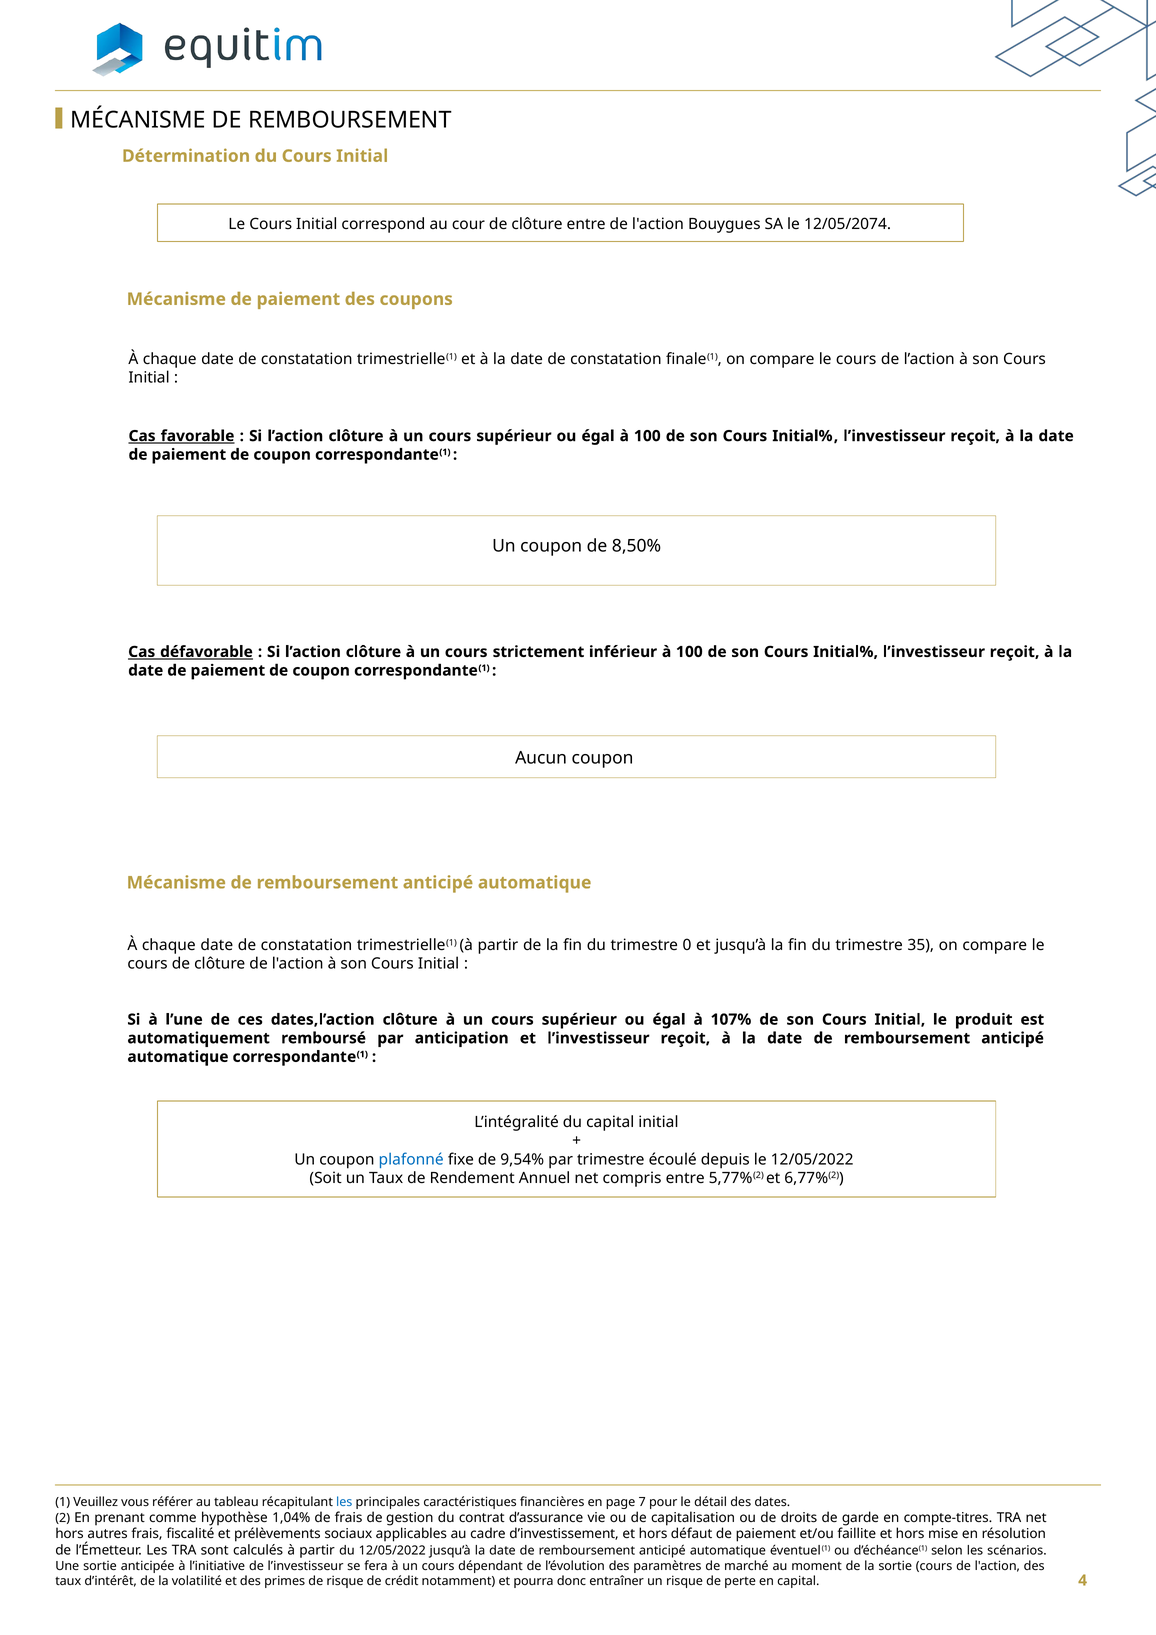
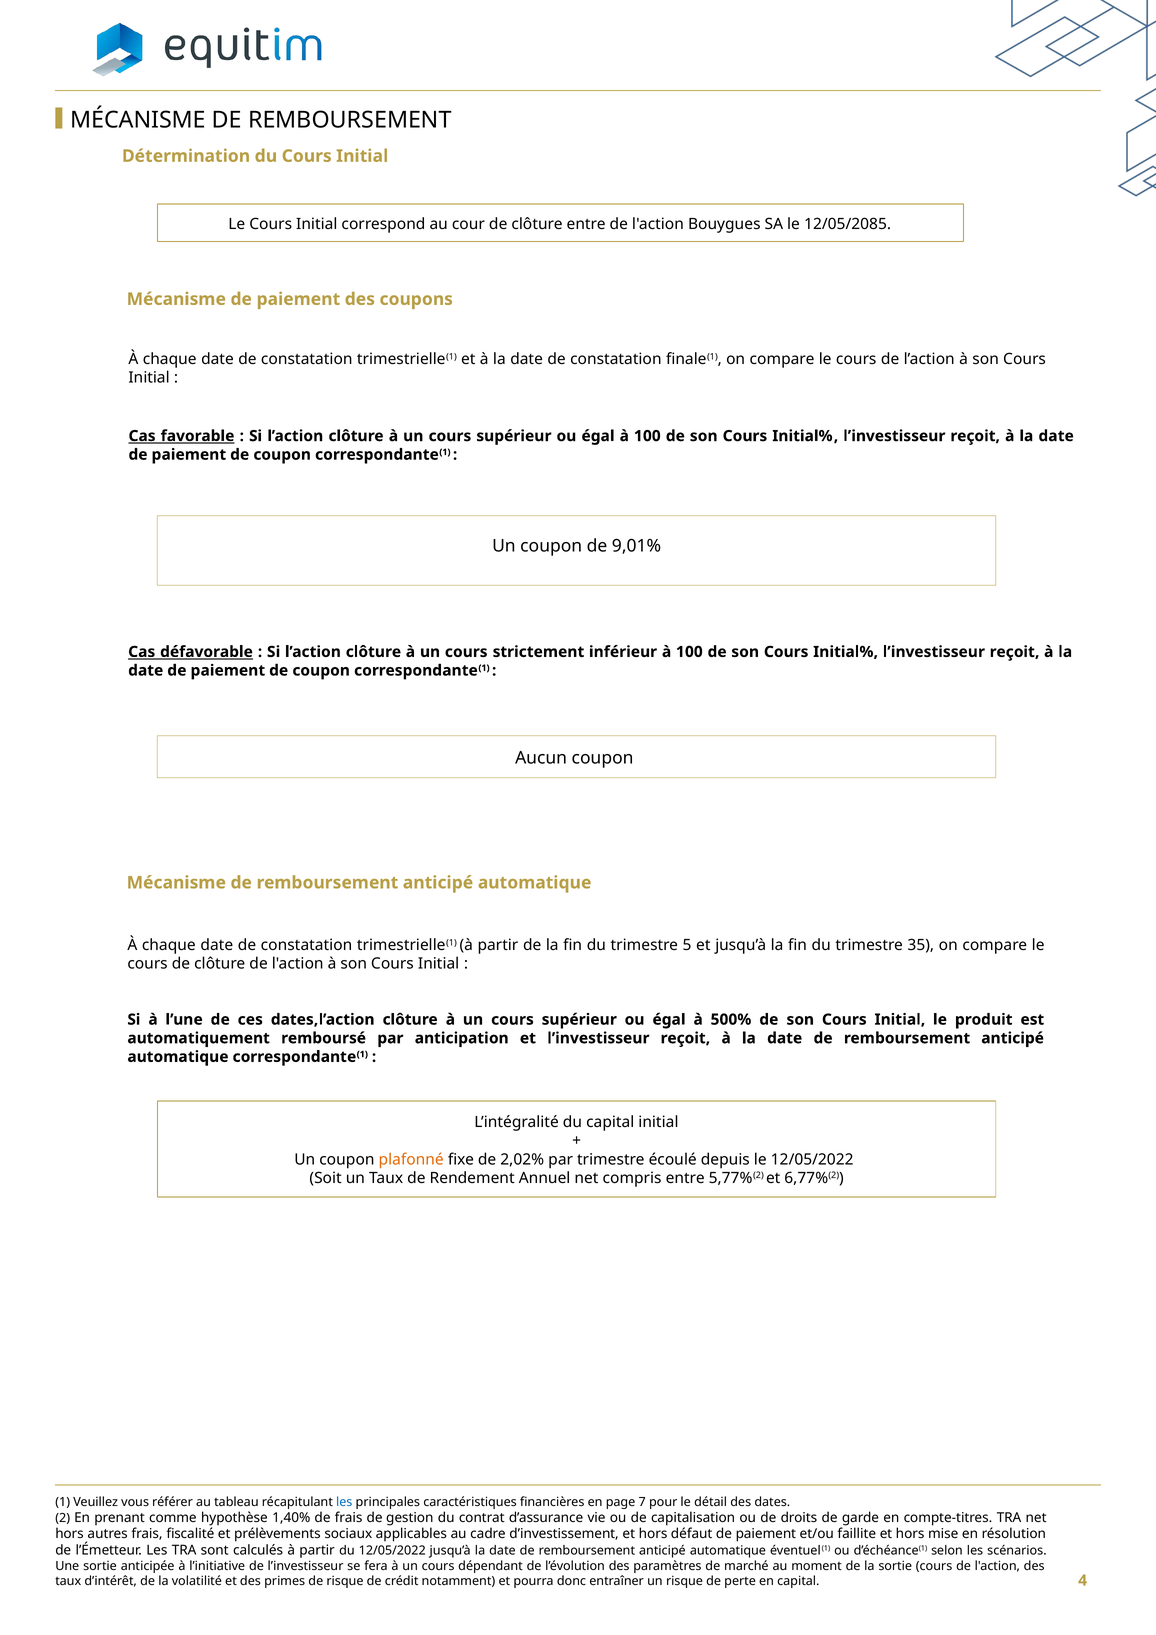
12/05/2074: 12/05/2074 -> 12/05/2085
8,50%: 8,50% -> 9,01%
0: 0 -> 5
107%: 107% -> 500%
plafonné colour: blue -> orange
9,54%: 9,54% -> 2,02%
1,04%: 1,04% -> 1,40%
